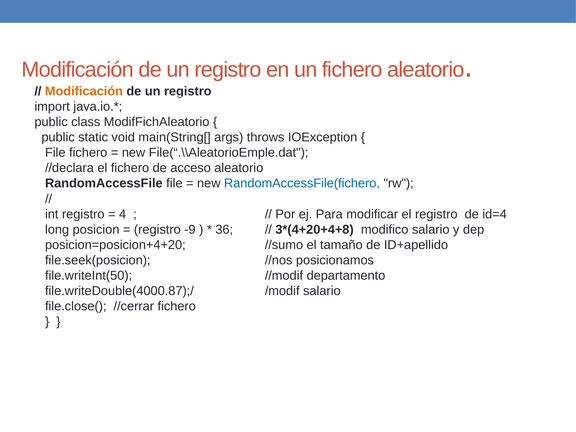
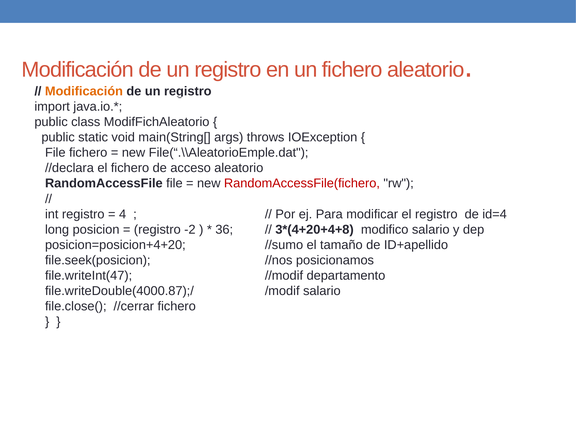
RandomAccessFile(fichero colour: blue -> red
-9: -9 -> -2
file.writeInt(50: file.writeInt(50 -> file.writeInt(47
